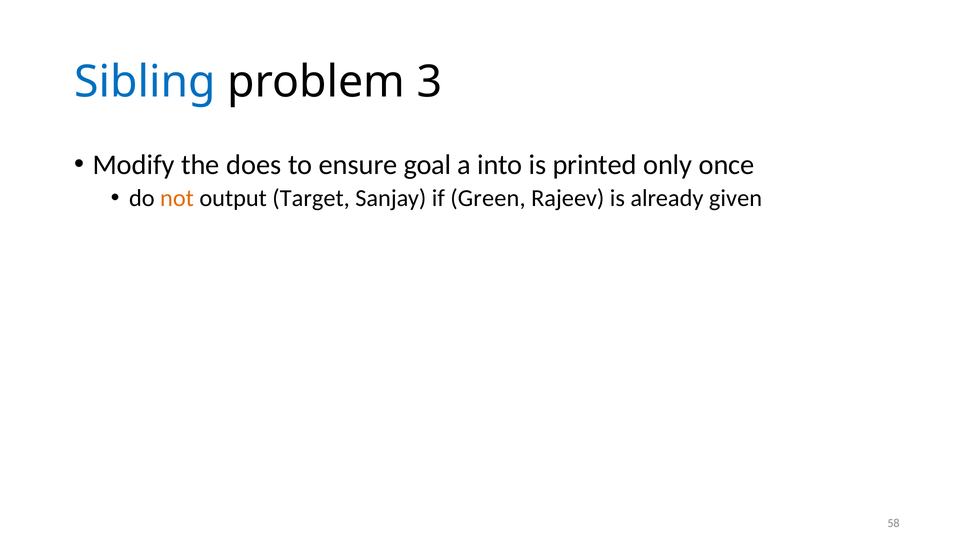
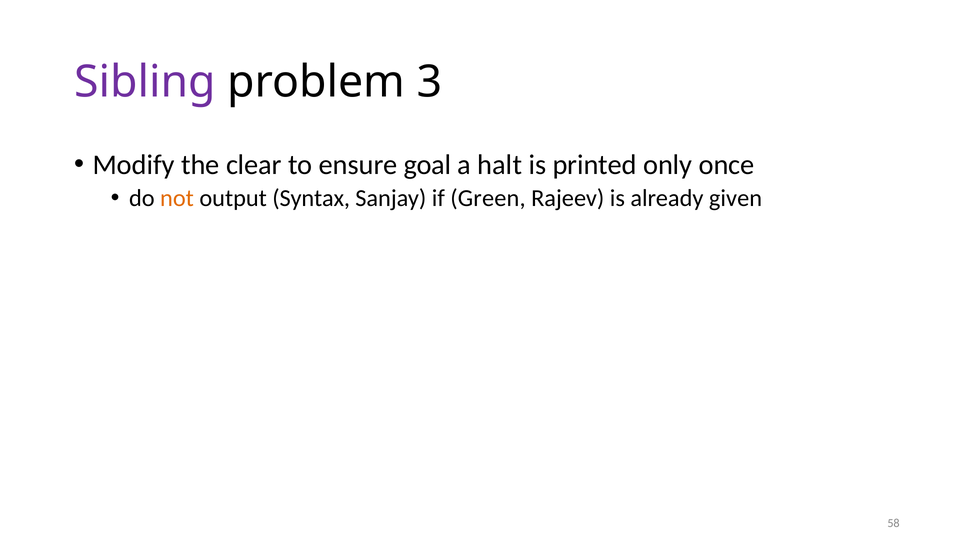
Sibling colour: blue -> purple
does: does -> clear
into: into -> halt
Target: Target -> Syntax
